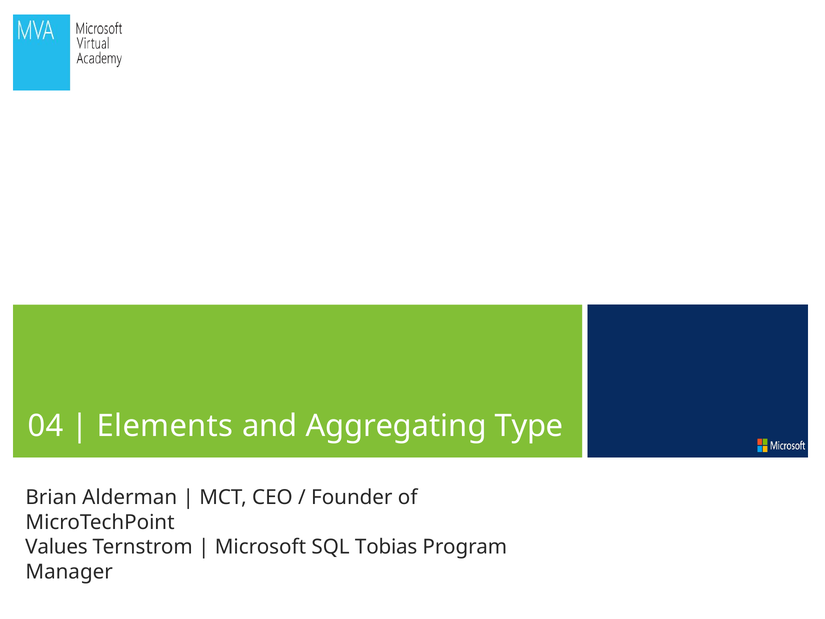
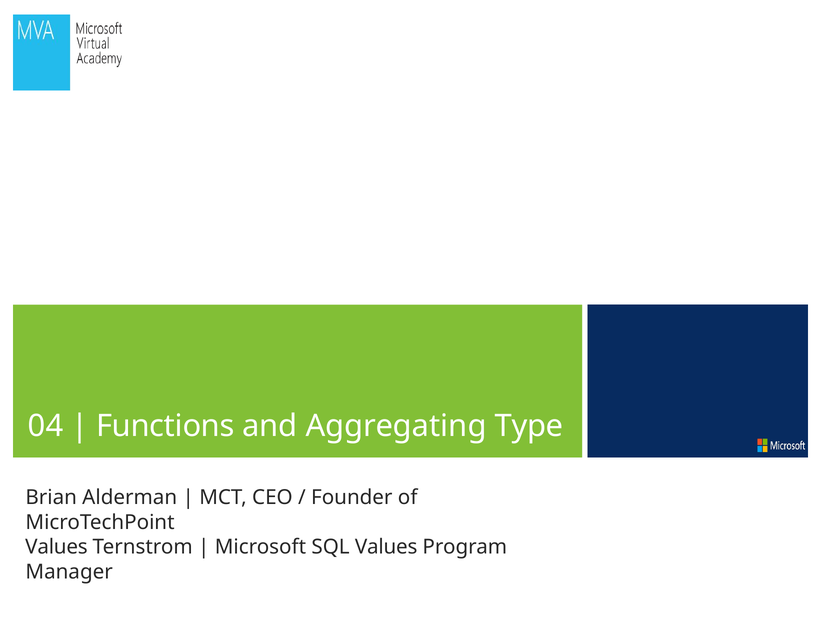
Elements: Elements -> Functions
SQL Tobias: Tobias -> Values
